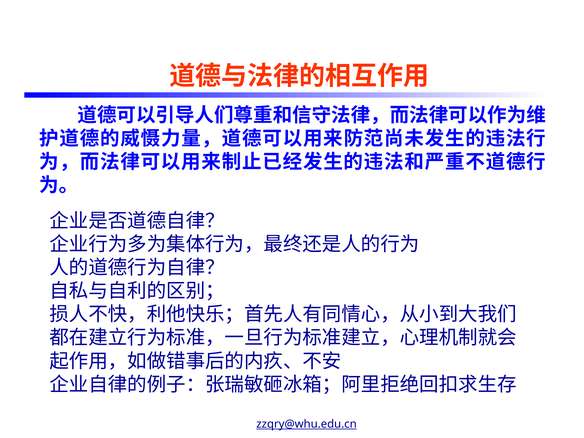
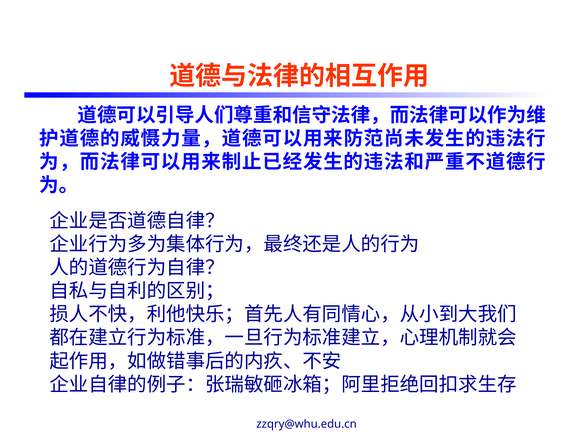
zzqry@whu.edu.cn underline: present -> none
